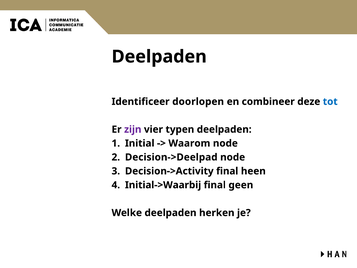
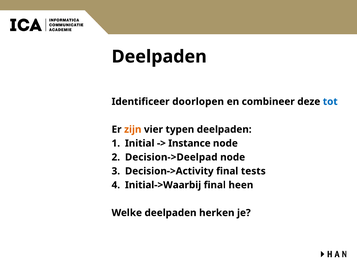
zijn colour: purple -> orange
Waarom: Waarom -> Instance
heen: heen -> tests
geen: geen -> heen
